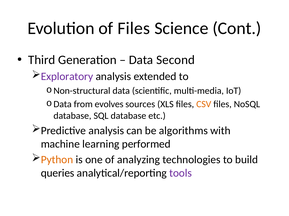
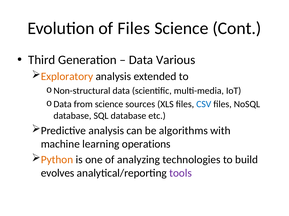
Second: Second -> Various
Exploratory colour: purple -> orange
from evolves: evolves -> science
CSV colour: orange -> blue
performed: performed -> operations
queries: queries -> evolves
